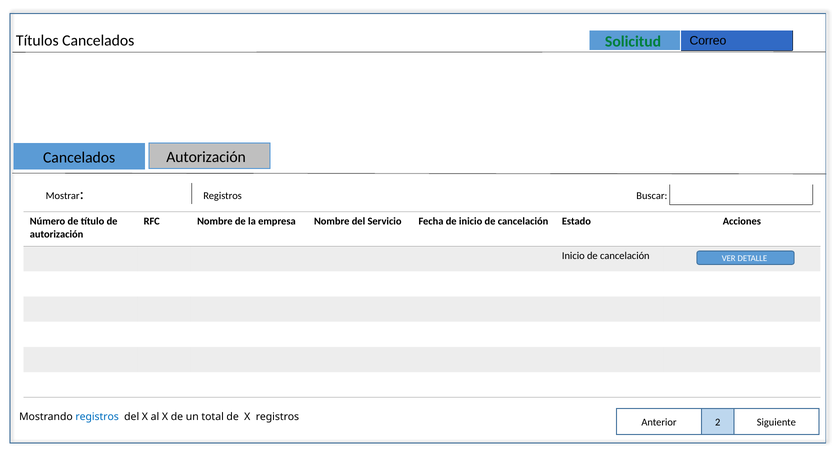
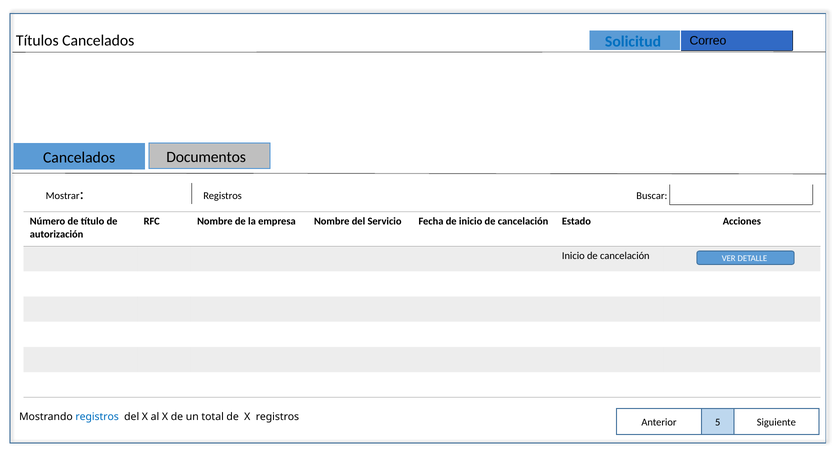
Solicitud colour: green -> blue
Cancelados Autorización: Autorización -> Documentos
2: 2 -> 5
